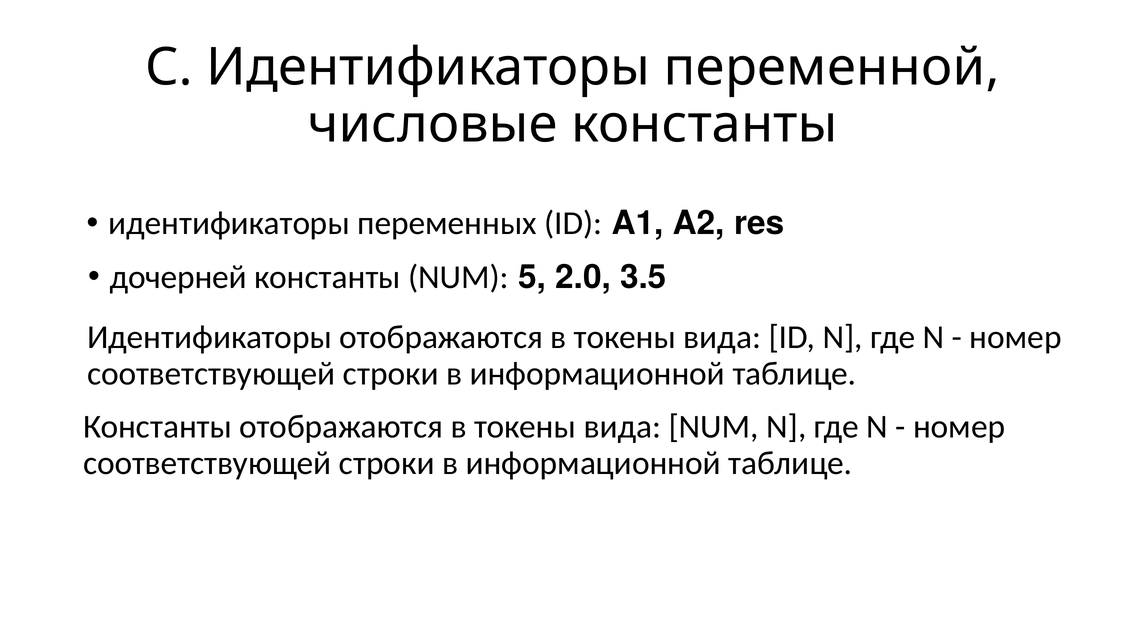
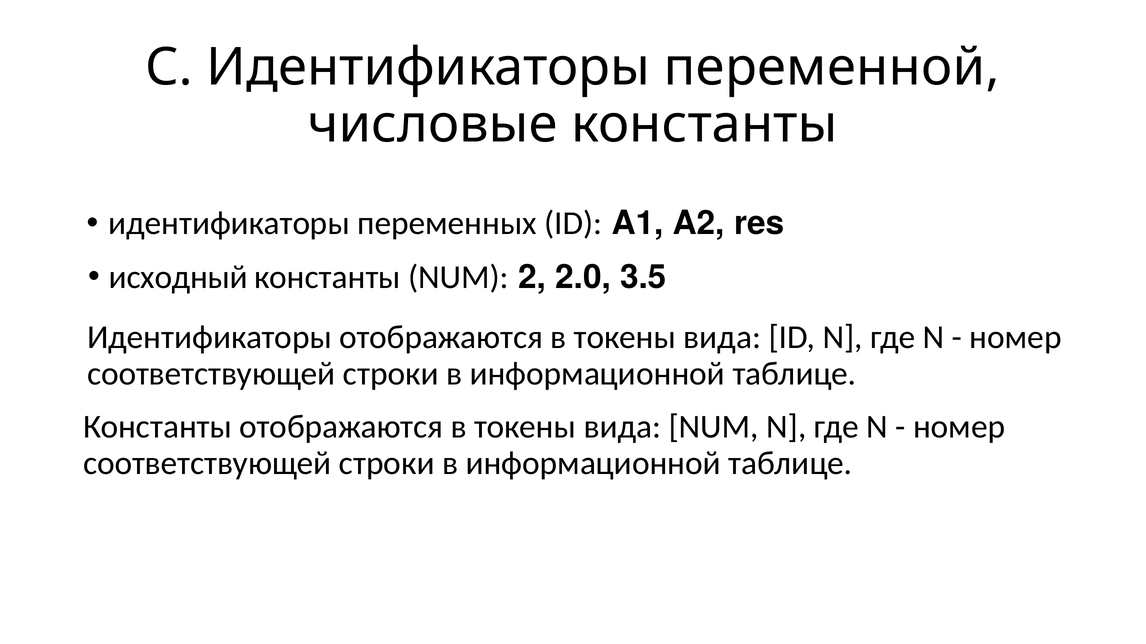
дочерней: дочерней -> исходный
5: 5 -> 2
